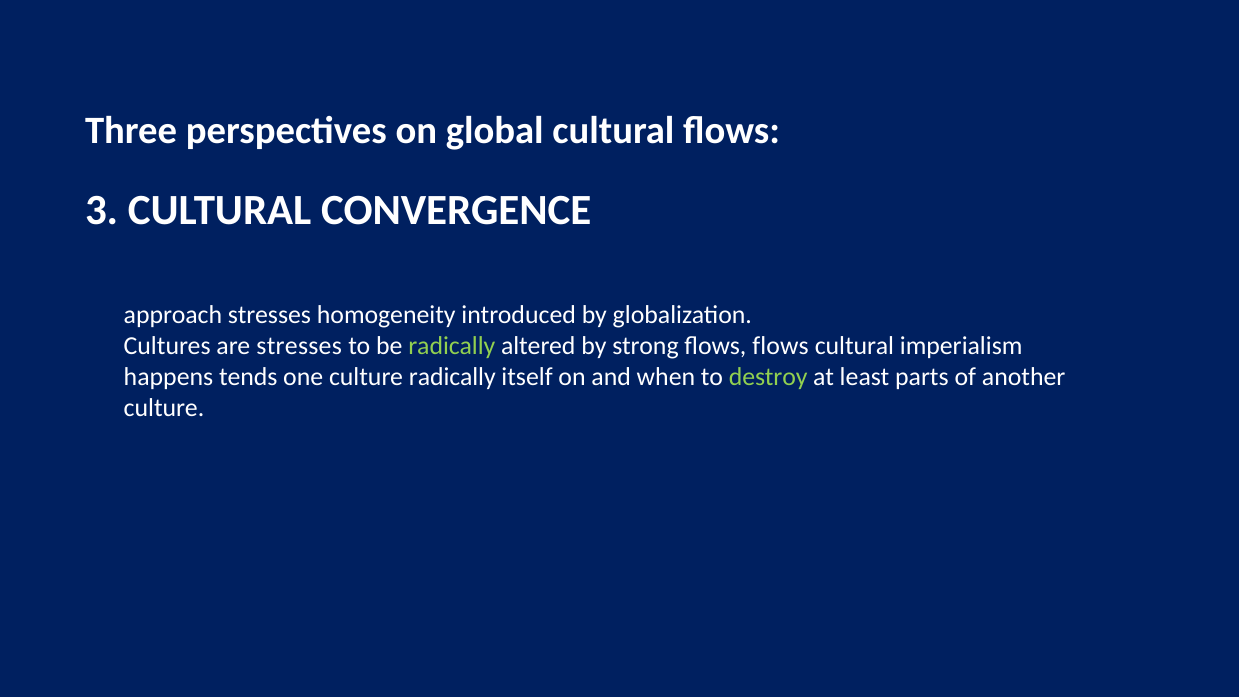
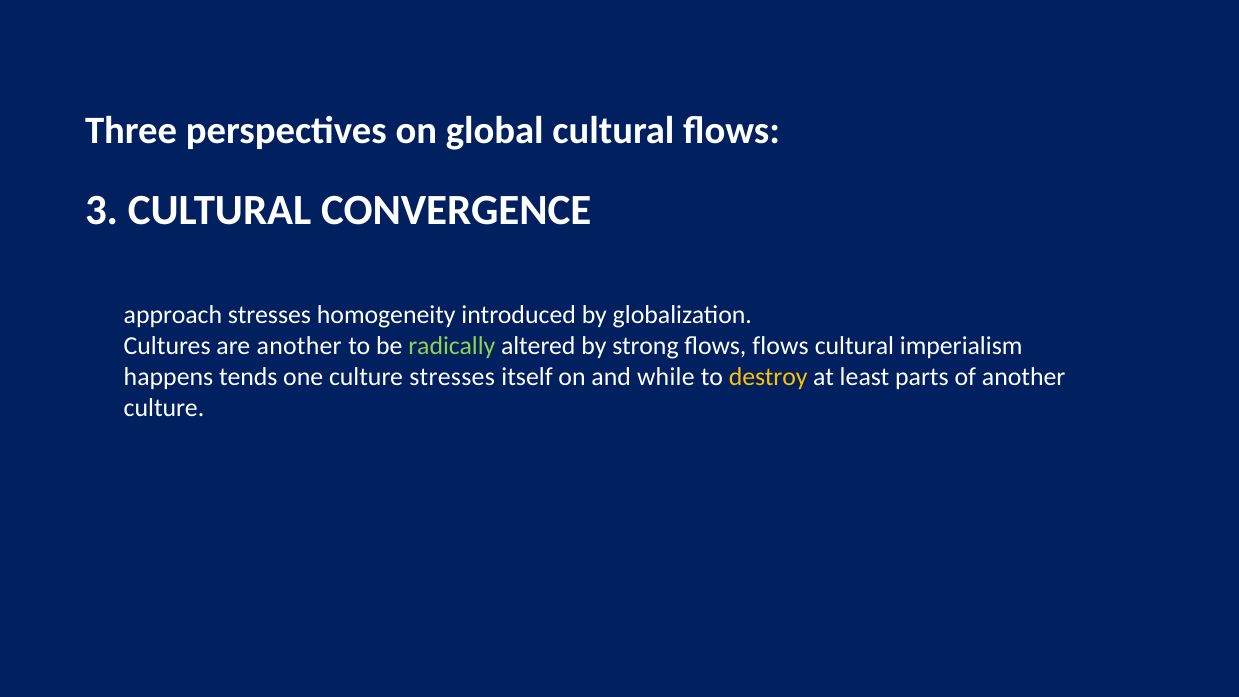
are stresses: stresses -> another
culture radically: radically -> stresses
when: when -> while
destroy colour: light green -> yellow
